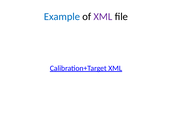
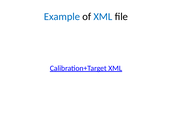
XML at (103, 17) colour: purple -> blue
